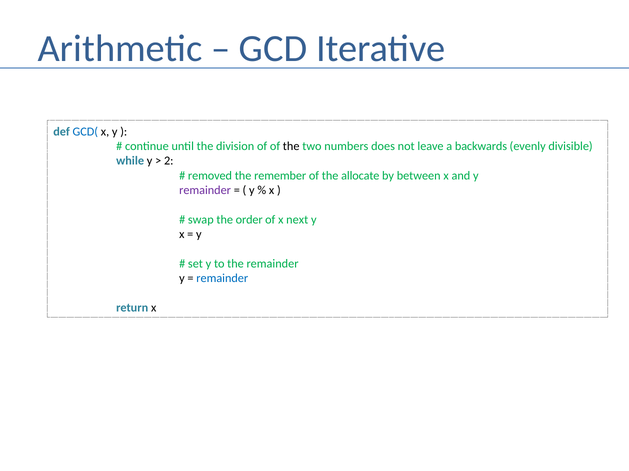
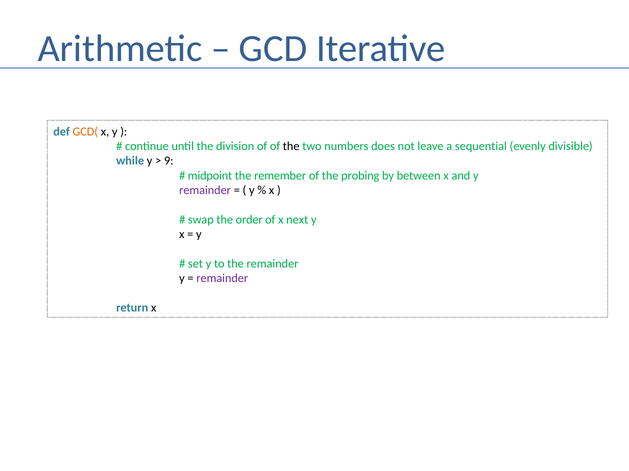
GCD( colour: blue -> orange
backwards: backwards -> sequential
2: 2 -> 9
removed: removed -> midpoint
allocate: allocate -> probing
remainder at (222, 279) colour: blue -> purple
